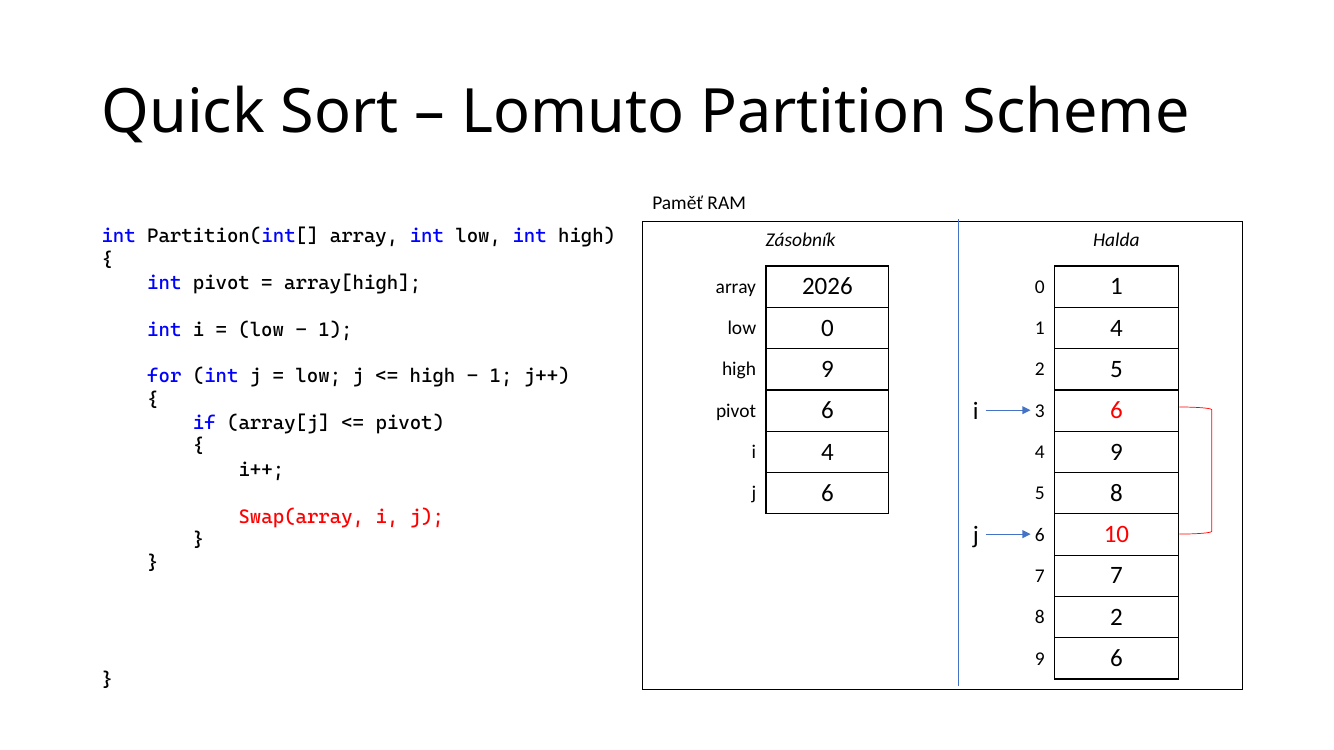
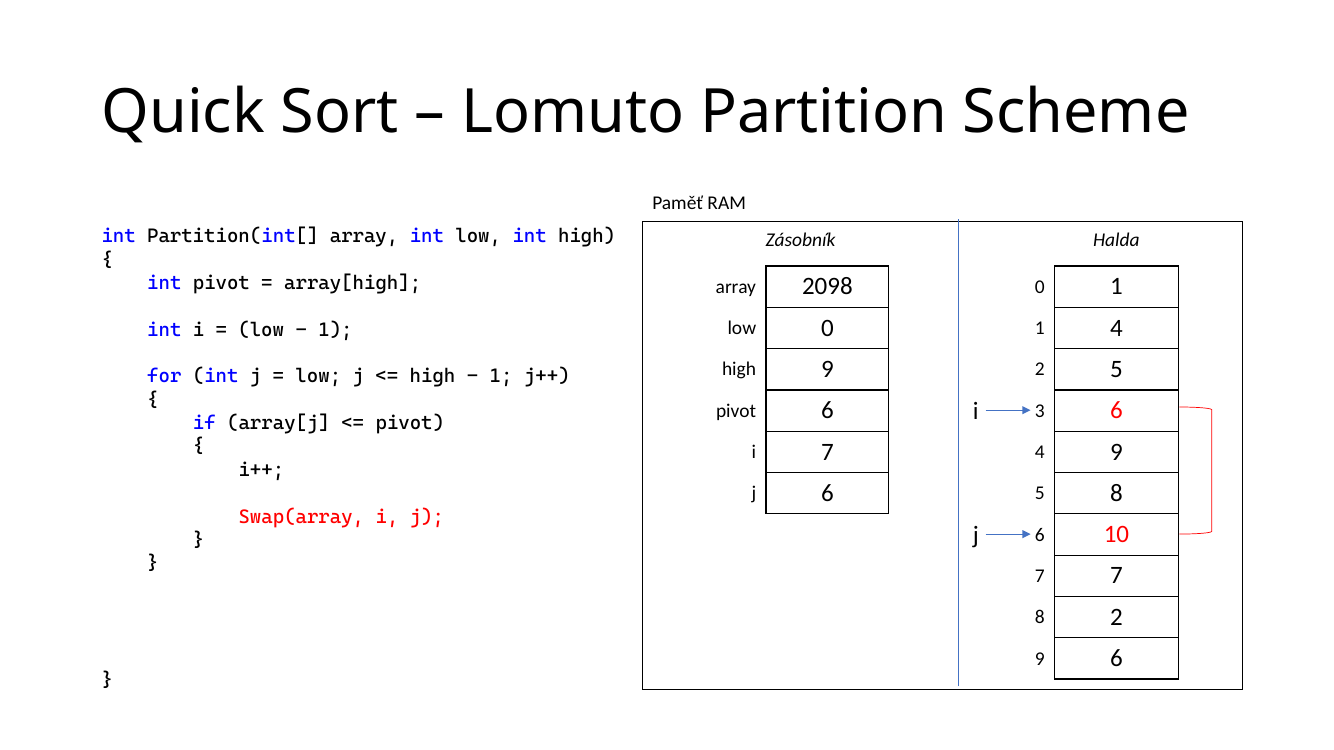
2026: 2026 -> 2098
i 4: 4 -> 7
